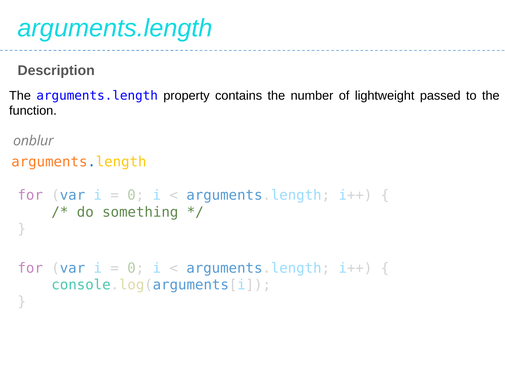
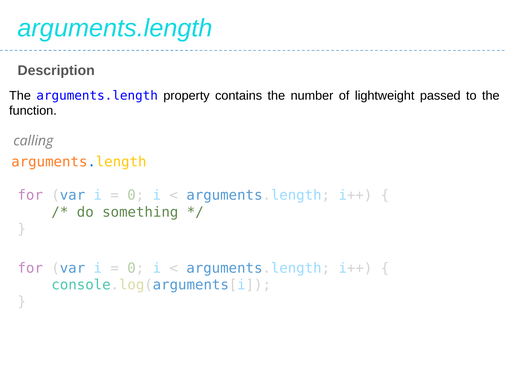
onblur: onblur -> calling
